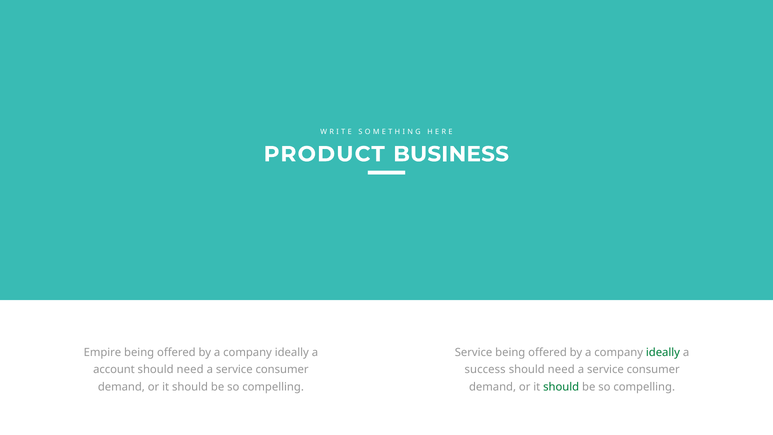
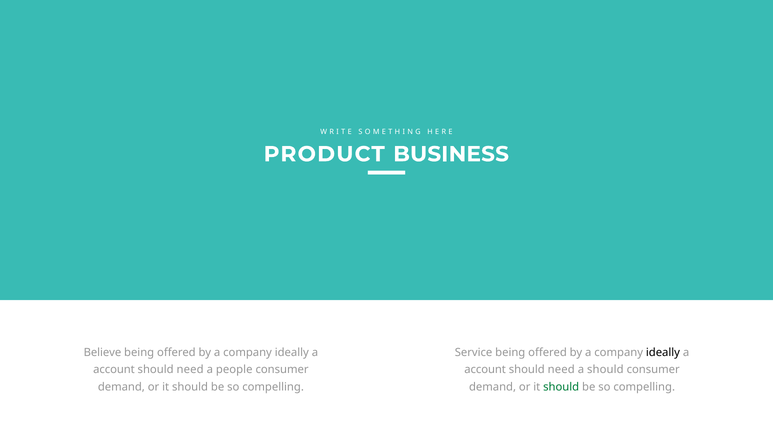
Empire: Empire -> Believe
ideally at (663, 352) colour: green -> black
service at (234, 370): service -> people
success at (485, 370): success -> account
service at (605, 370): service -> should
